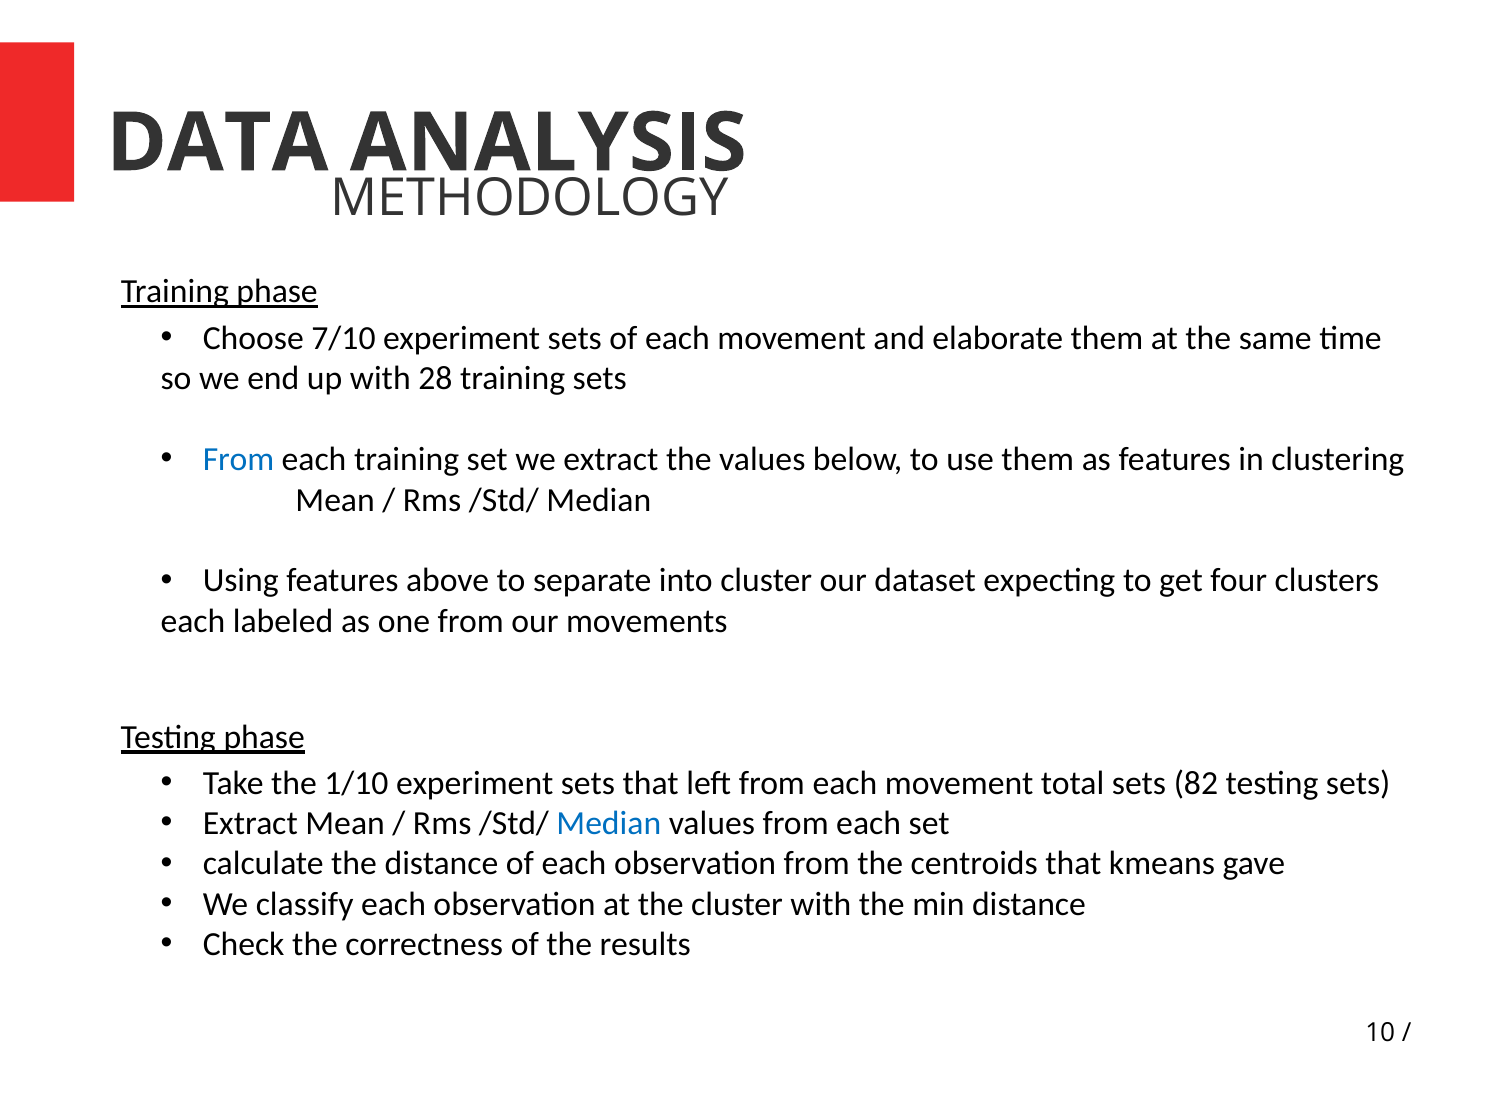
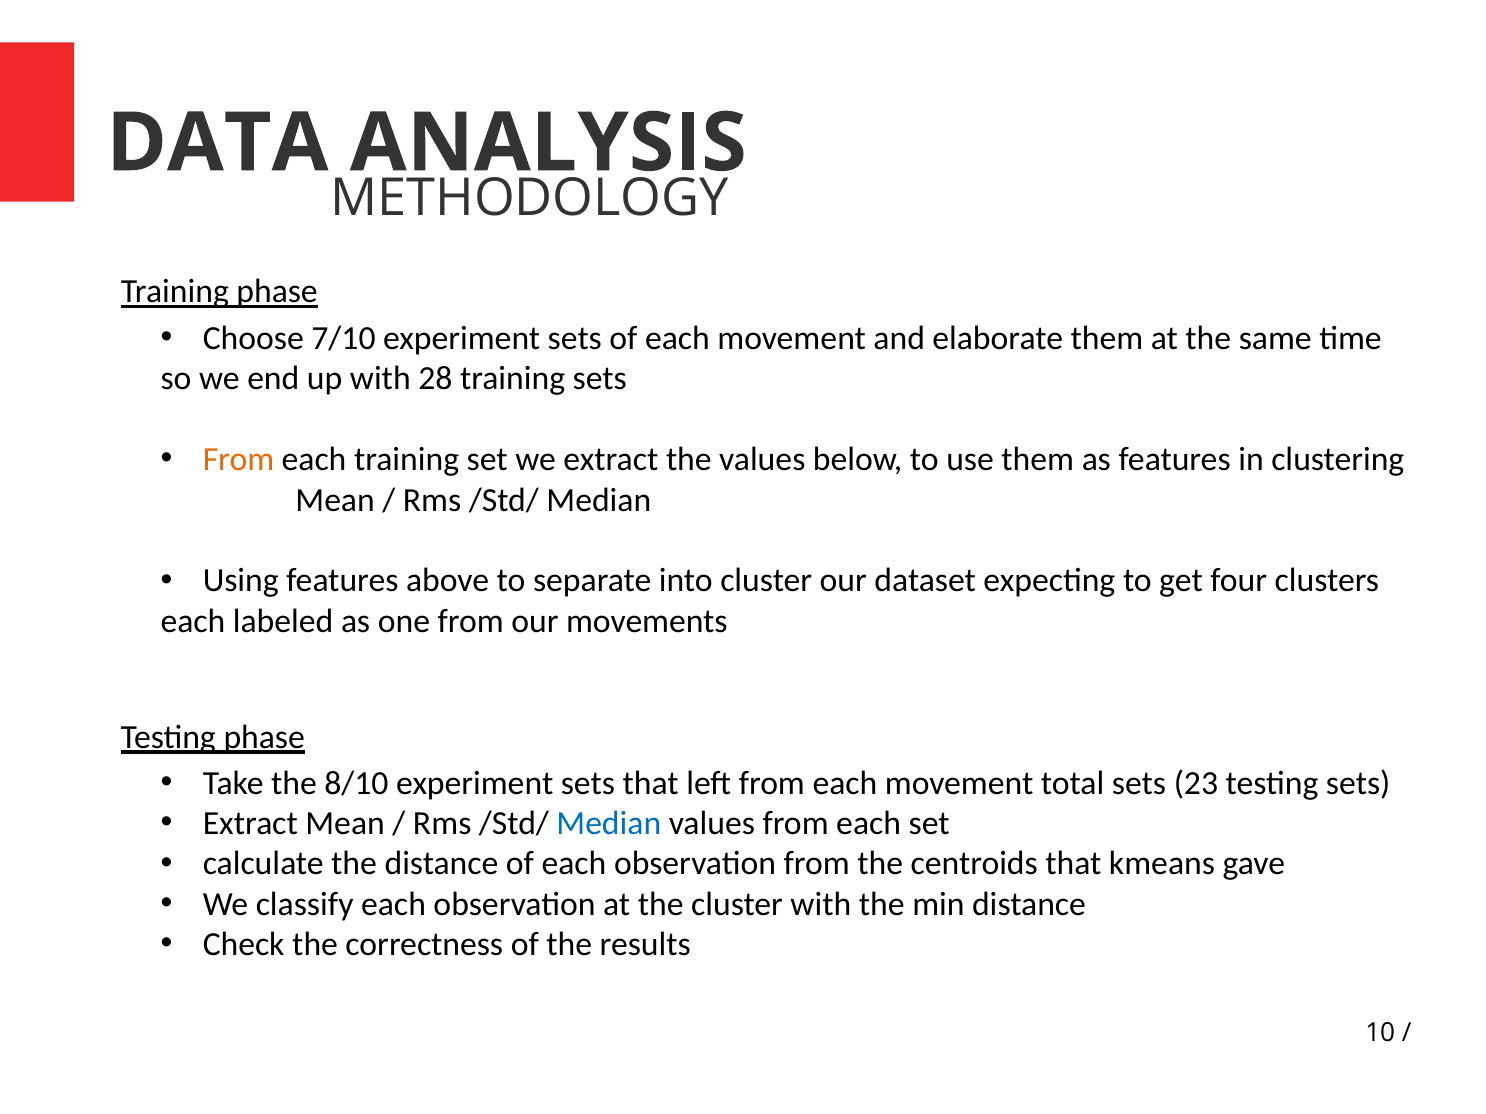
From at (238, 460) colour: blue -> orange
1/10: 1/10 -> 8/10
82: 82 -> 23
